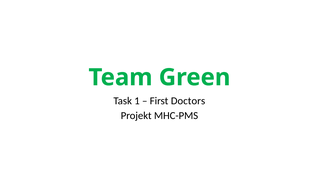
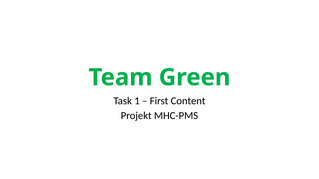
Doctors: Doctors -> Content
